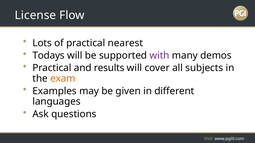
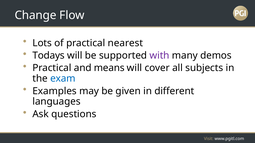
License: License -> Change
results: results -> means
exam colour: orange -> blue
